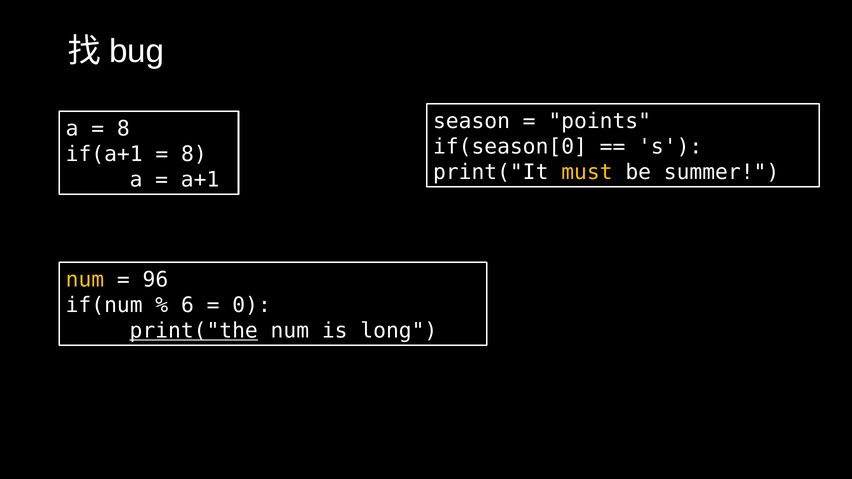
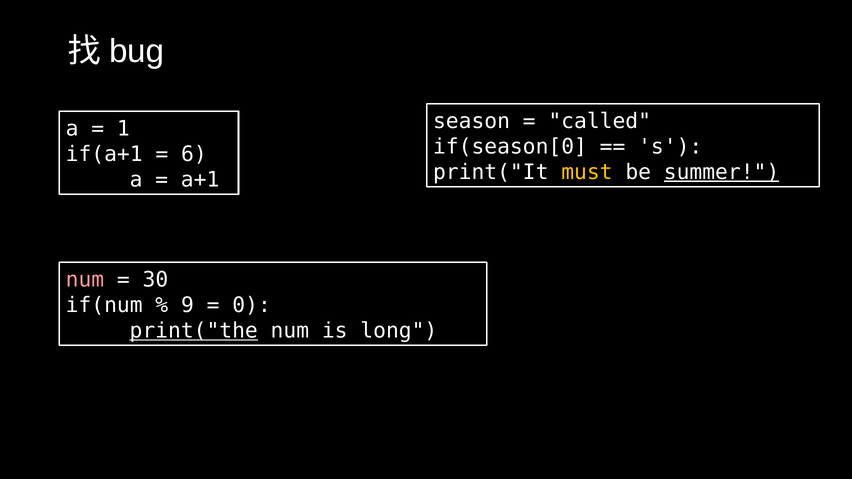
points: points -> called
8 at (123, 129): 8 -> 1
8 at (194, 154): 8 -> 6
summer underline: none -> present
num at (85, 280) colour: yellow -> pink
96: 96 -> 30
6: 6 -> 9
